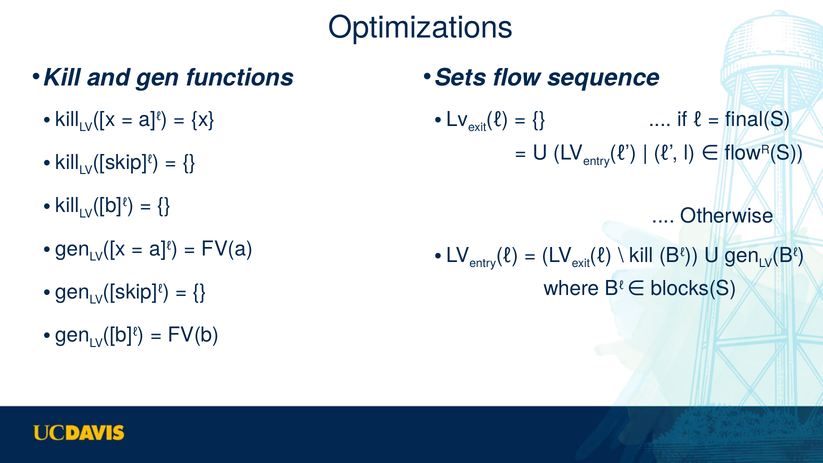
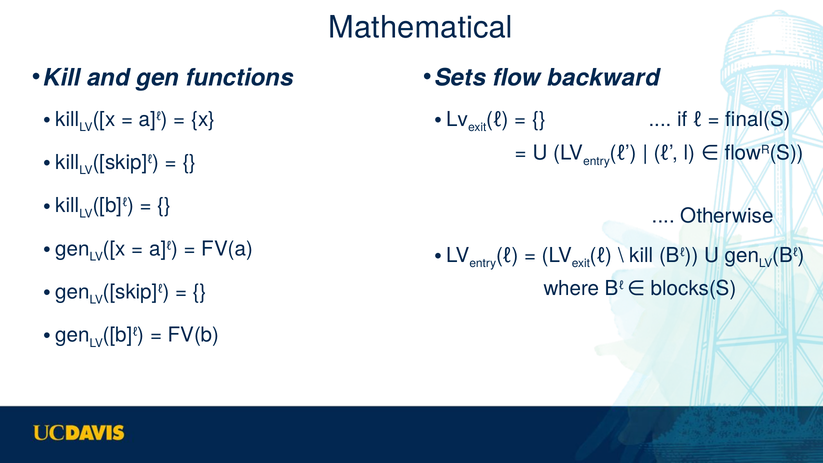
Optimizations: Optimizations -> Mathematical
sequence: sequence -> backward
